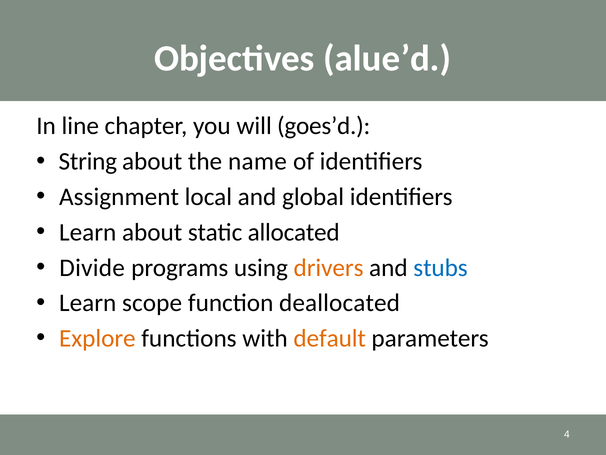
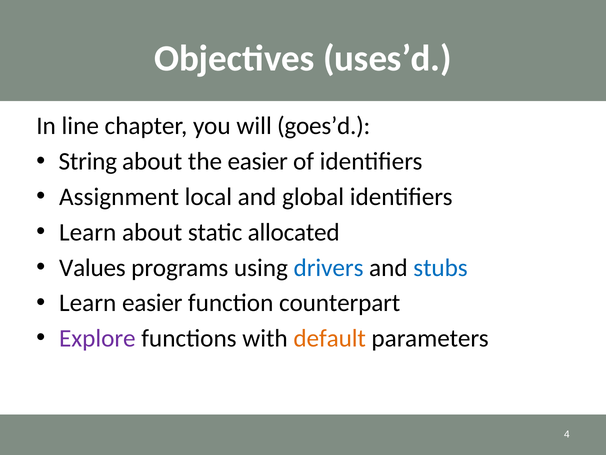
alue’d: alue’d -> uses’d
the name: name -> easier
Divide: Divide -> Values
drivers colour: orange -> blue
Learn scope: scope -> easier
deallocated: deallocated -> counterpart
Explore colour: orange -> purple
